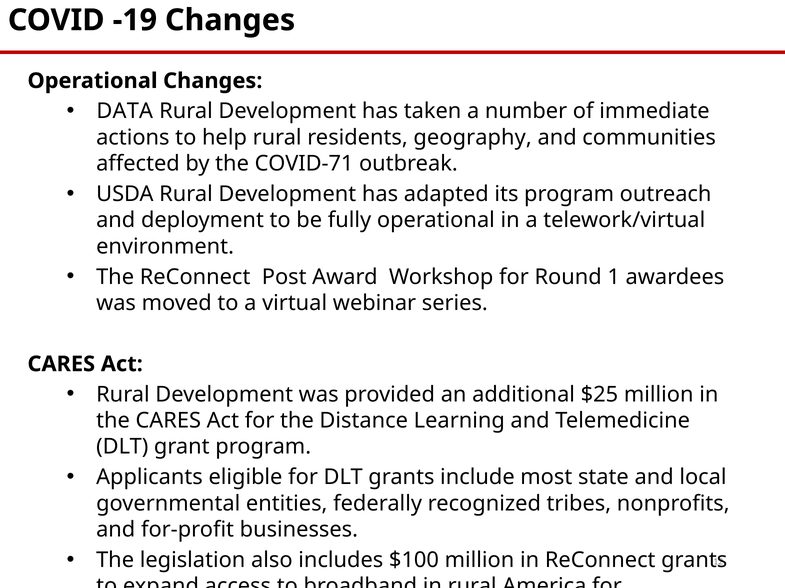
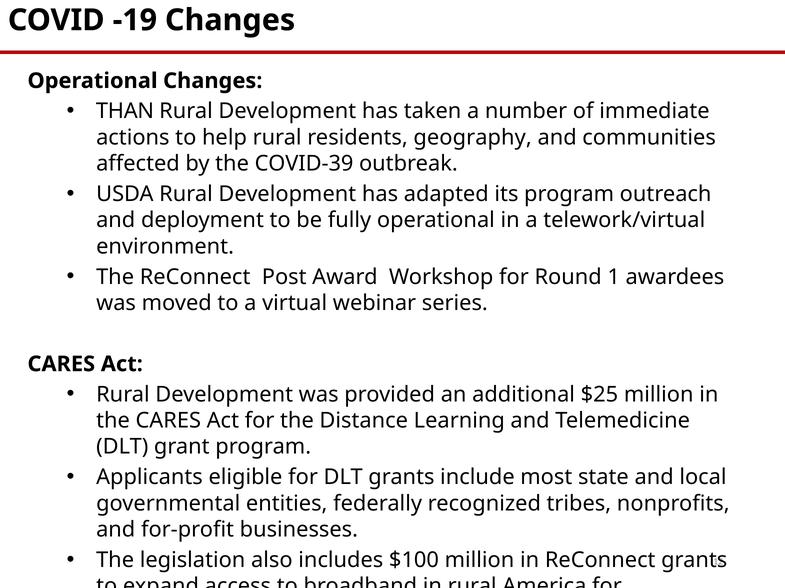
DATA: DATA -> THAN
COVID-71: COVID-71 -> COVID-39
